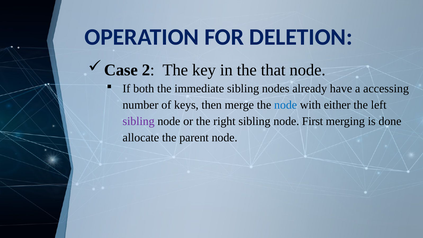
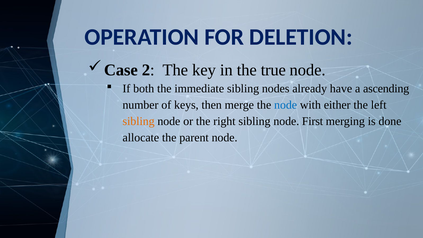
that: that -> true
accessing: accessing -> ascending
sibling at (139, 121) colour: purple -> orange
